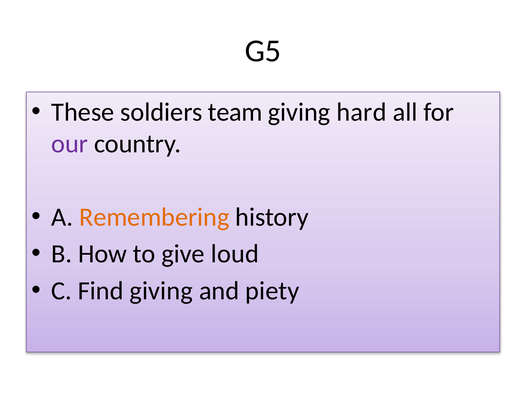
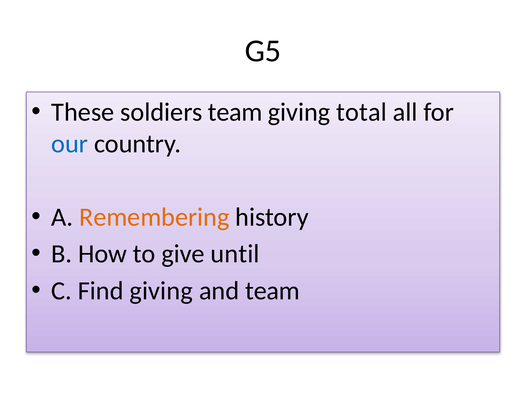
hard: hard -> total
our colour: purple -> blue
loud: loud -> until
and piety: piety -> team
